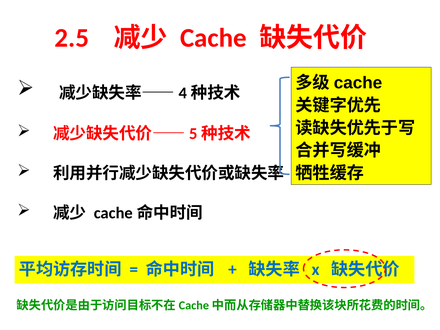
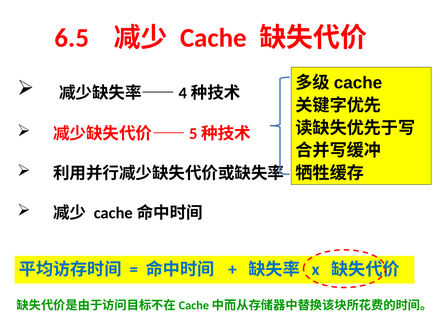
2.5: 2.5 -> 6.5
